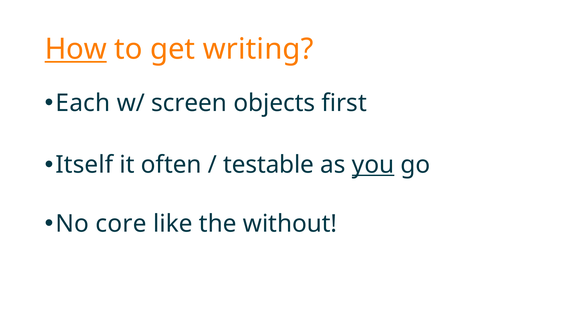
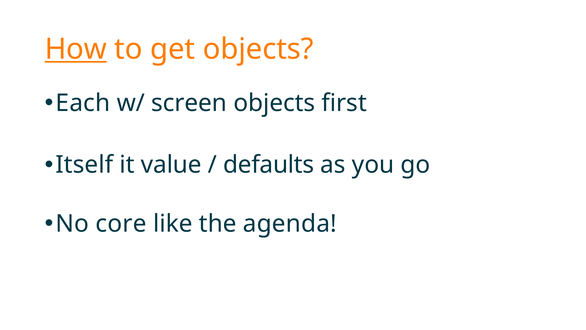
get writing: writing -> objects
often: often -> value
testable: testable -> defaults
you underline: present -> none
without: without -> agenda
